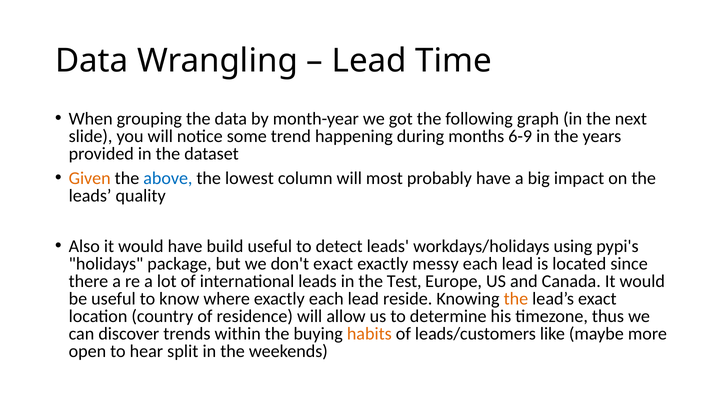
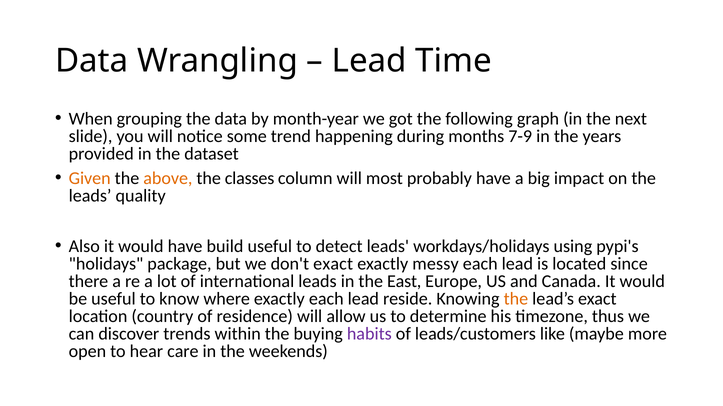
6-9: 6-9 -> 7-9
above colour: blue -> orange
lowest: lowest -> classes
Test: Test -> East
habits colour: orange -> purple
split: split -> care
